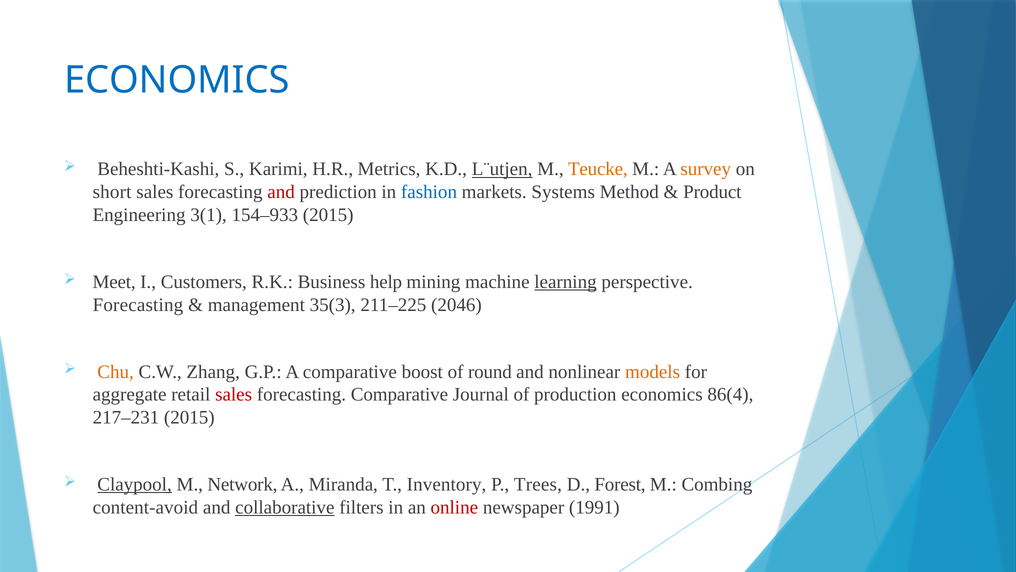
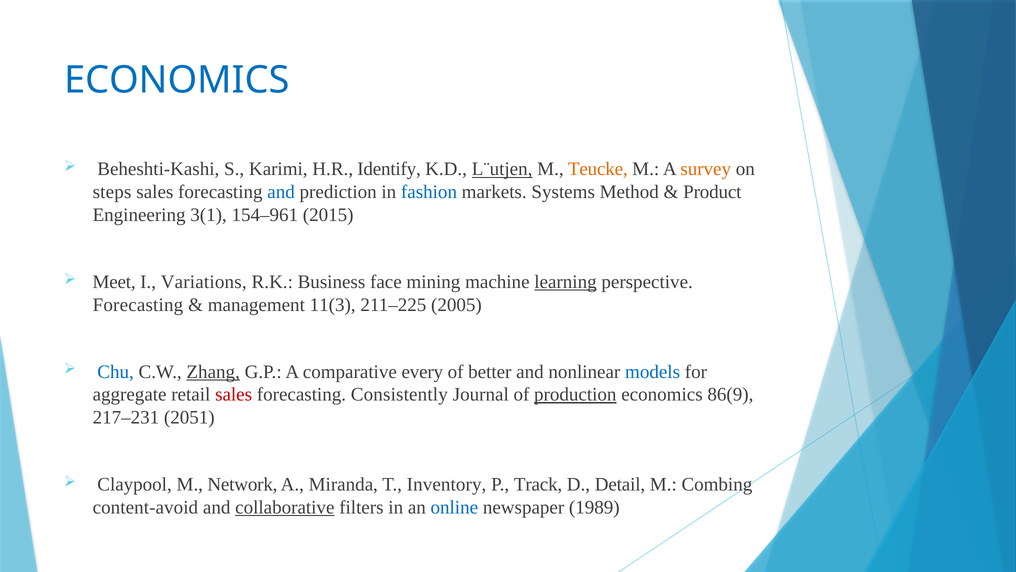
Metrics: Metrics -> Identify
short: short -> steps
and at (281, 192) colour: red -> blue
154–933: 154–933 -> 154–961
Customers: Customers -> Variations
help: help -> face
35(3: 35(3 -> 11(3
2046: 2046 -> 2005
Chu colour: orange -> blue
Zhang underline: none -> present
boost: boost -> every
round: round -> better
models colour: orange -> blue
forecasting Comparative: Comparative -> Consistently
production underline: none -> present
86(4: 86(4 -> 86(9
217–231 2015: 2015 -> 2051
Claypool underline: present -> none
Trees: Trees -> Track
Forest: Forest -> Detail
online colour: red -> blue
1991: 1991 -> 1989
